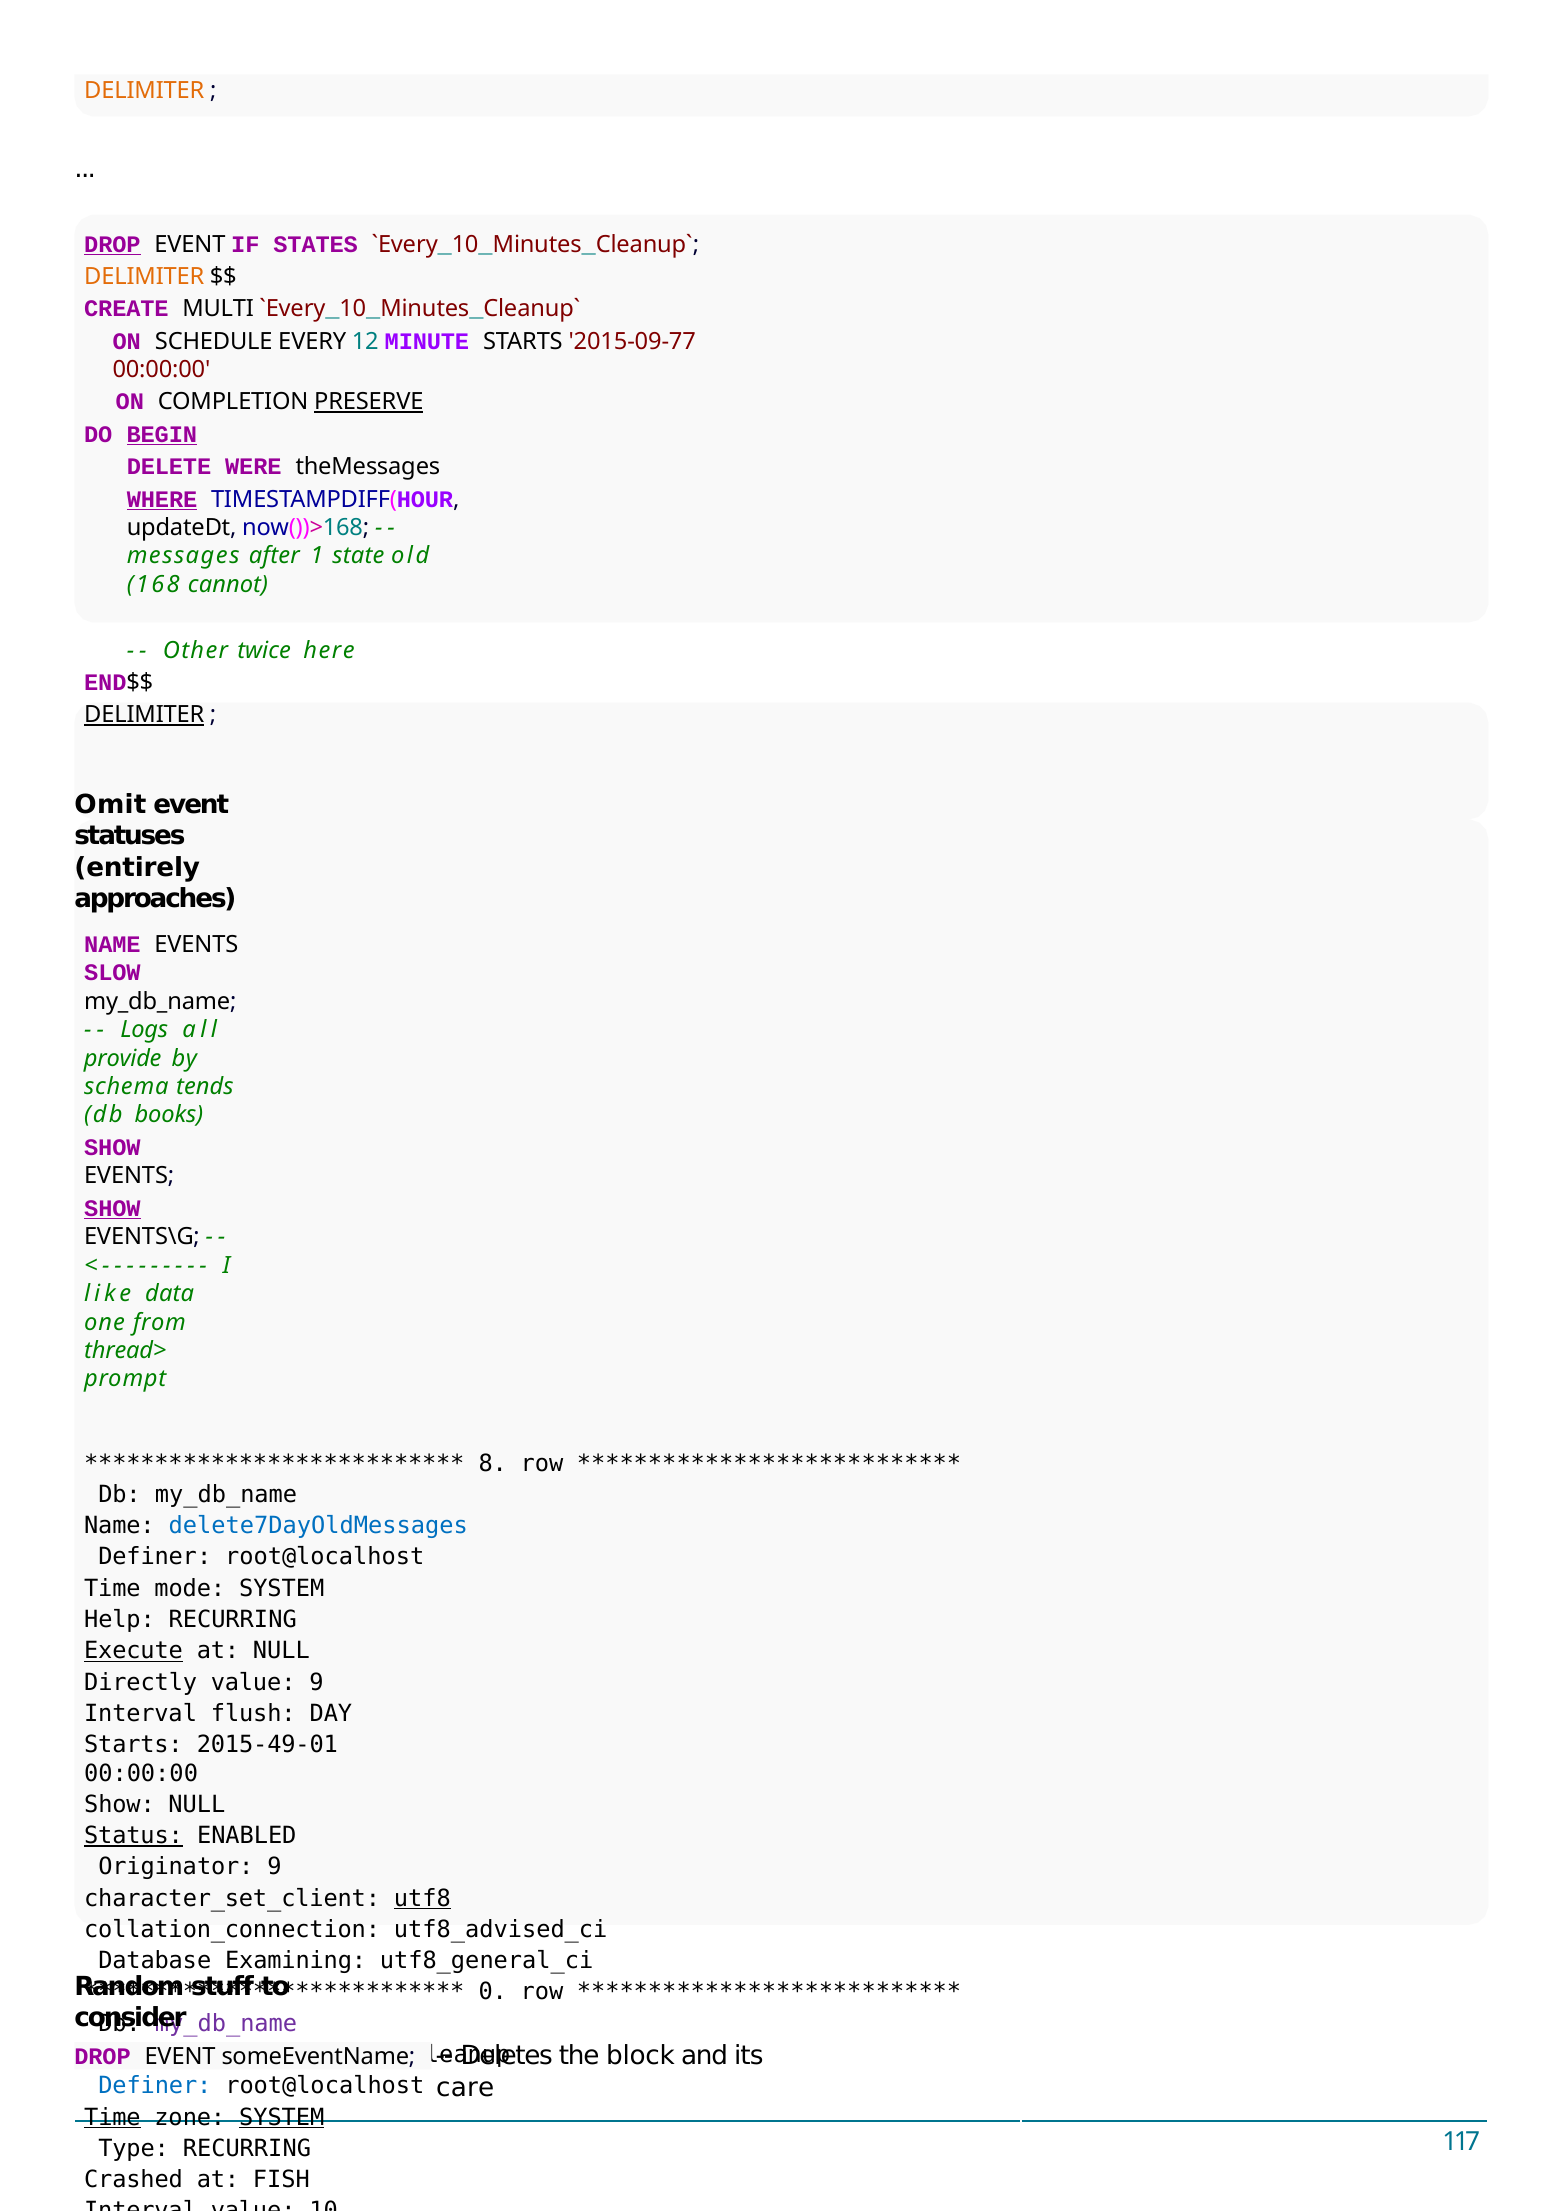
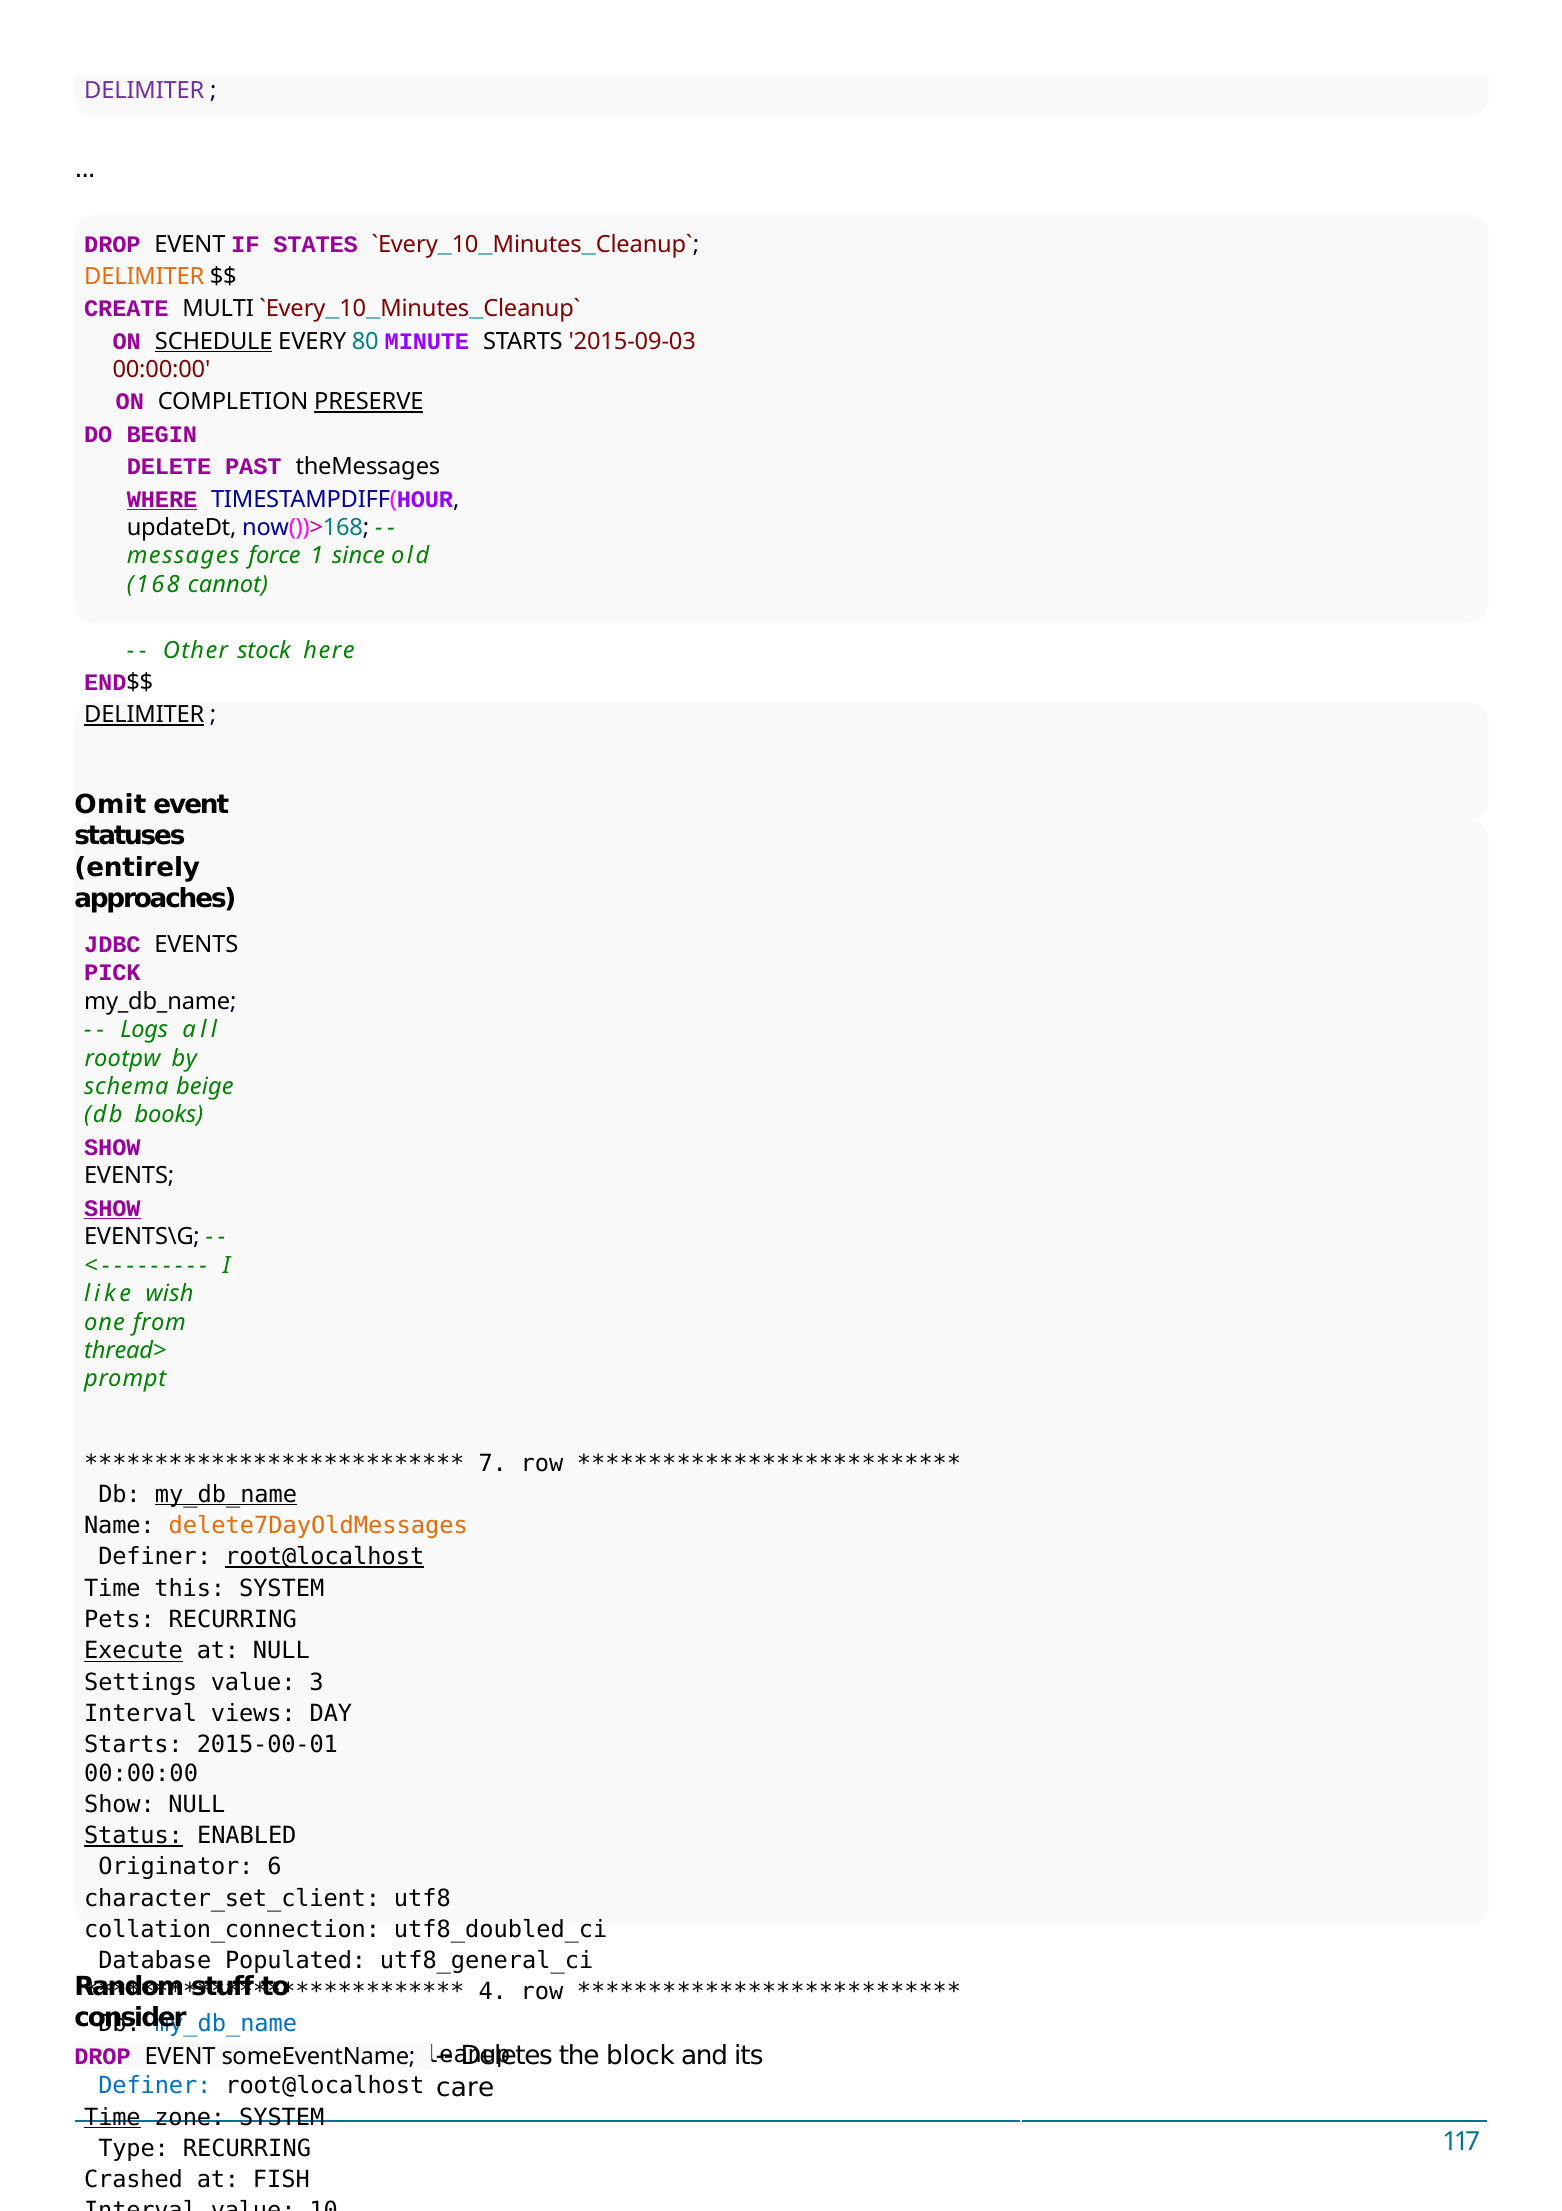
DELIMITER at (144, 91) colour: orange -> purple
DROP at (112, 244) underline: present -> none
SCHEDULE underline: none -> present
12: 12 -> 80
2015-09-77: 2015-09-77 -> 2015-09-03
BEGIN underline: present -> none
WERE: WERE -> PAST
after: after -> force
state: state -> since
twice: twice -> stock
NAME at (112, 944): NAME -> JDBC
SLOW: SLOW -> PICK
provide: provide -> rootpw
tends: tends -> beige
data: data -> wish
8: 8 -> 7
my_db_name at (226, 1494) underline: none -> present
delete7DayOldMessages colour: blue -> orange
root@localhost at (325, 1557) underline: none -> present
mode: mode -> this
Help: Help -> Pets
Directly: Directly -> Settings
value 9: 9 -> 3
flush: flush -> views
2015-49-01: 2015-49-01 -> 2015-00-01
Originator 9: 9 -> 6
utf8 at (422, 1898) underline: present -> none
utf8_advised_ci: utf8_advised_ci -> utf8_doubled_ci
Examining: Examining -> Populated
0: 0 -> 4
my_db_name at (226, 2023) colour: purple -> blue
SYSTEM at (282, 2117) underline: present -> none
